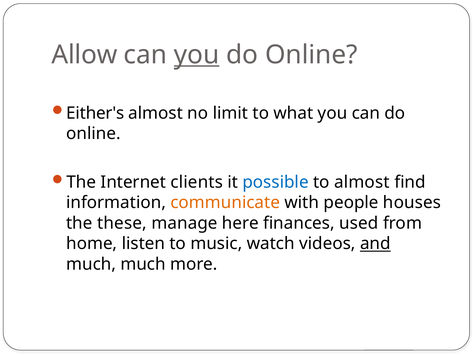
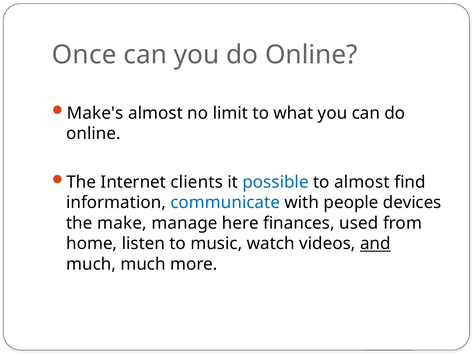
Allow: Allow -> Once
you at (197, 55) underline: present -> none
Either's: Either's -> Make's
communicate colour: orange -> blue
houses: houses -> devices
these: these -> make
